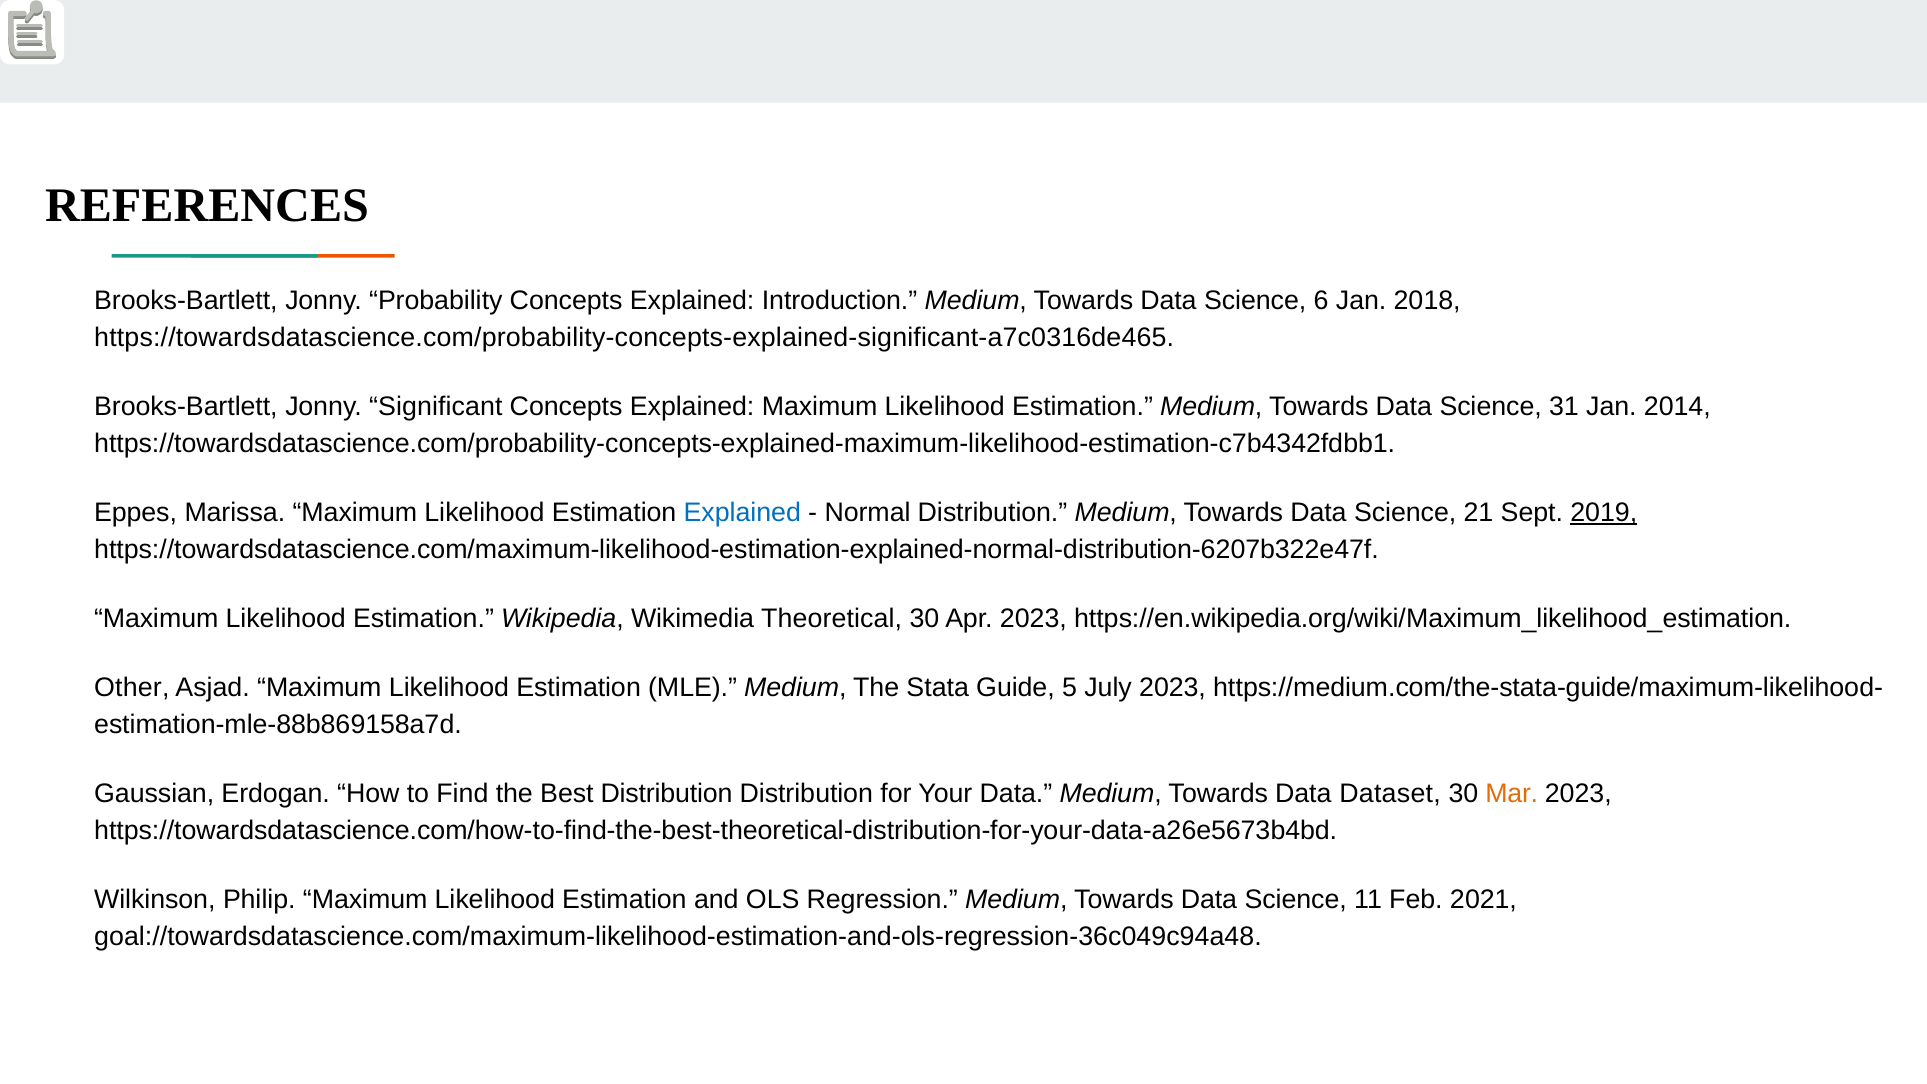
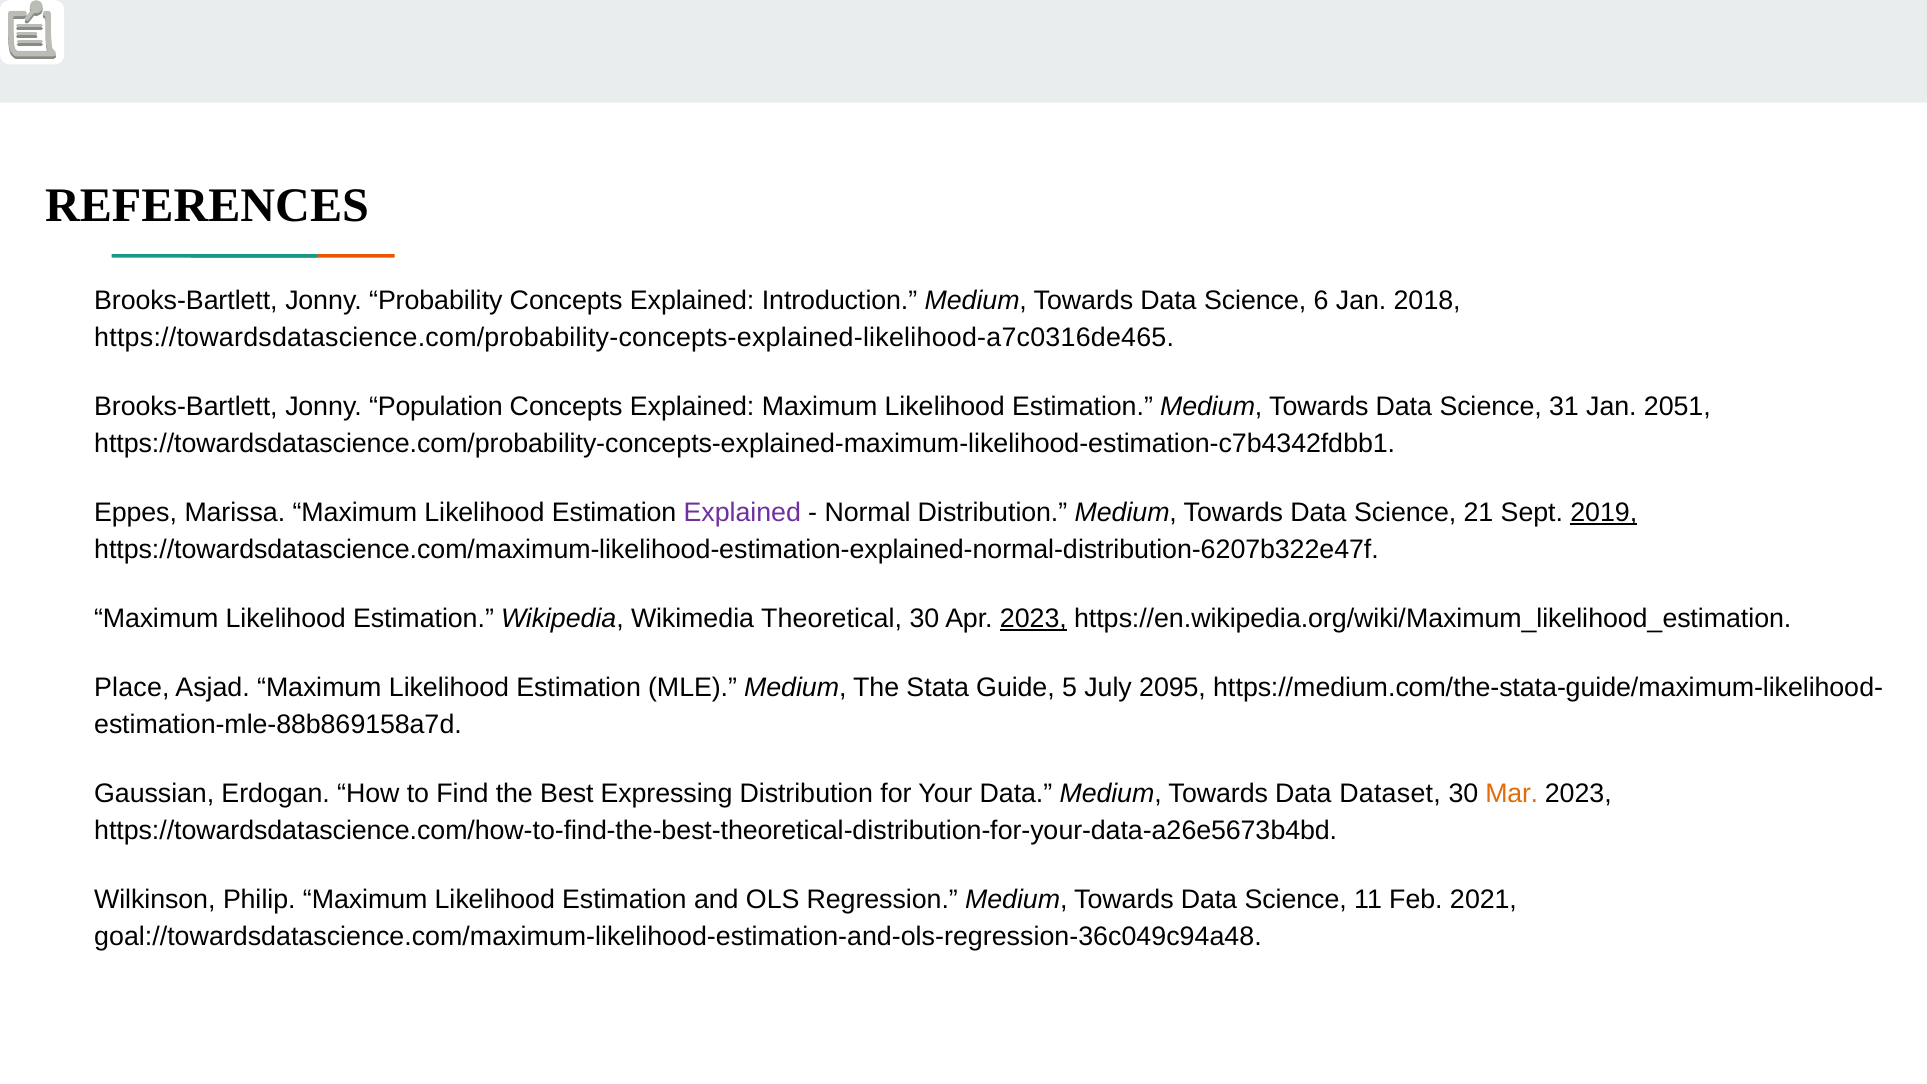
https://towardsdatascience.com/probability-concepts-explained-significant-a7c0316de465: https://towardsdatascience.com/probability-concepts-explained-significant-a7c0316de465 -> https://towardsdatascience.com/probability-concepts-explained-likelihood-a7c0316de465
Significant: Significant -> Population
2014: 2014 -> 2051
Explained at (742, 513) colour: blue -> purple
2023 at (1033, 619) underline: none -> present
Other: Other -> Place
July 2023: 2023 -> 2095
Best Distribution: Distribution -> Expressing
